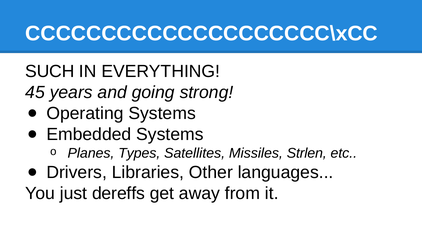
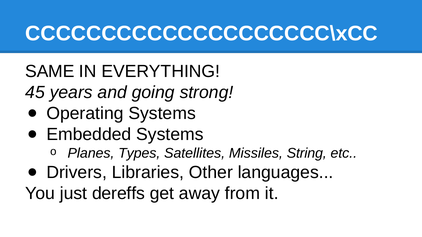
SUCH: SUCH -> SAME
Strlen: Strlen -> String
